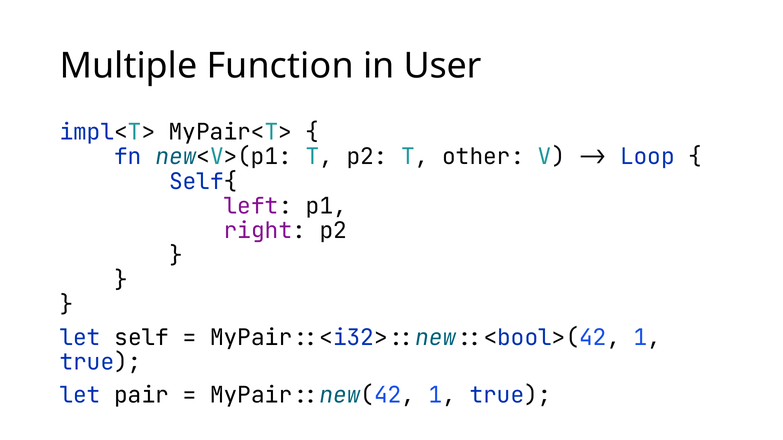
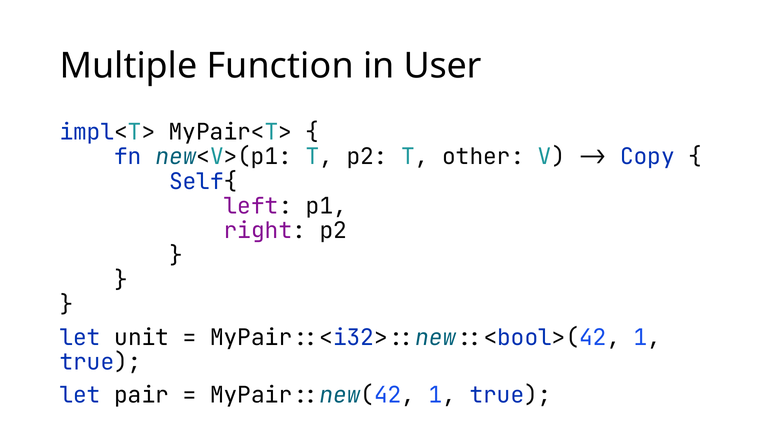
Loop: Loop -> Copy
self: self -> unit
